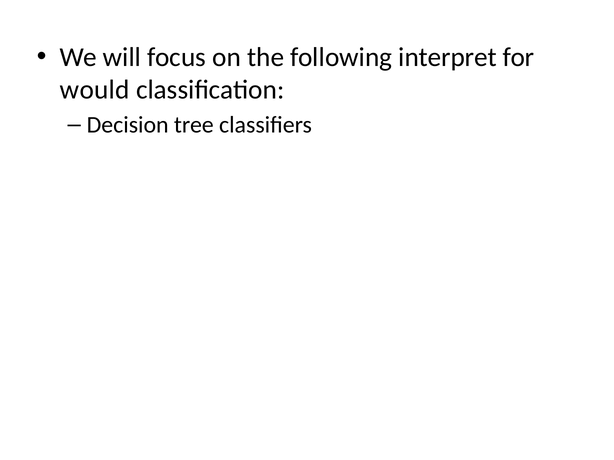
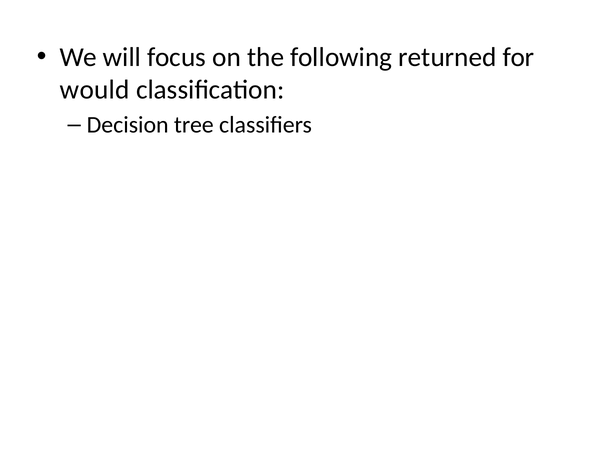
interpret: interpret -> returned
